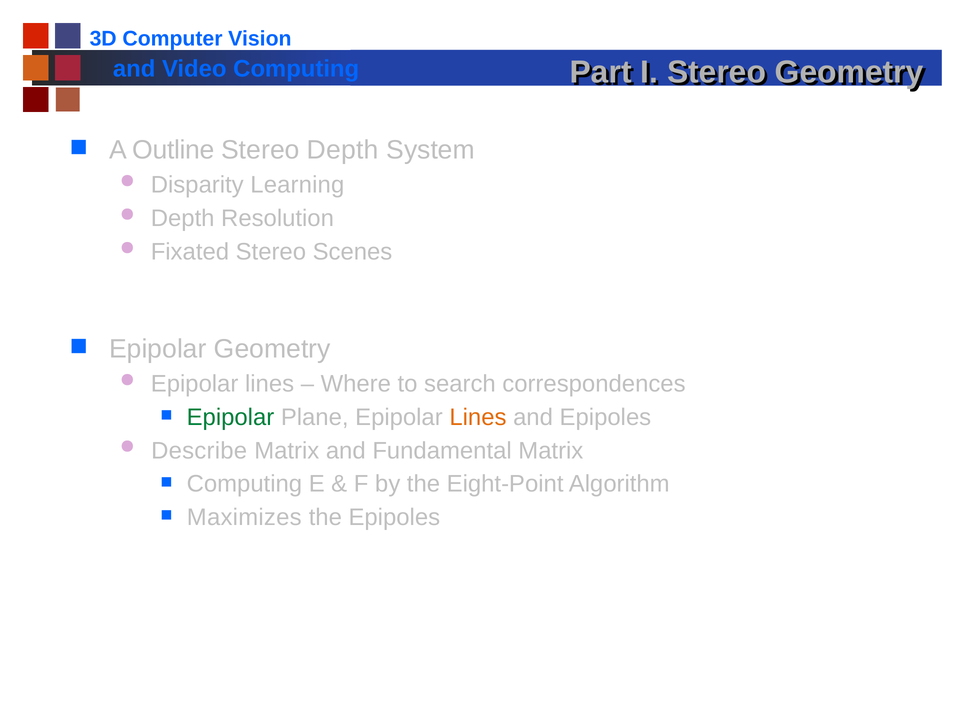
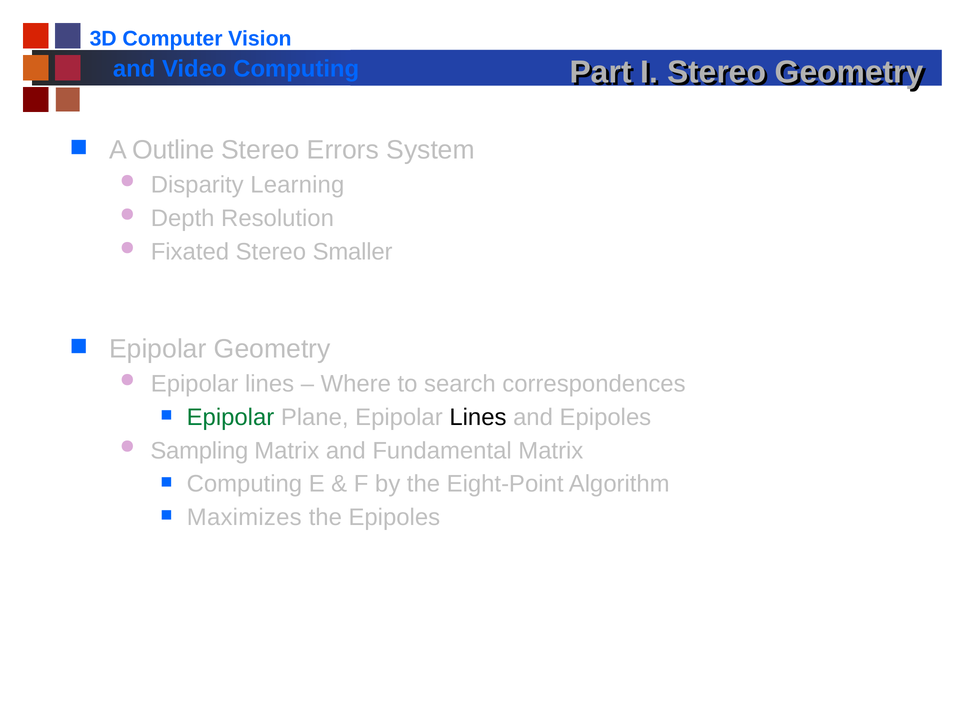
Stereo Depth: Depth -> Errors
Scenes: Scenes -> Smaller
Lines at (478, 417) colour: orange -> black
Describe: Describe -> Sampling
